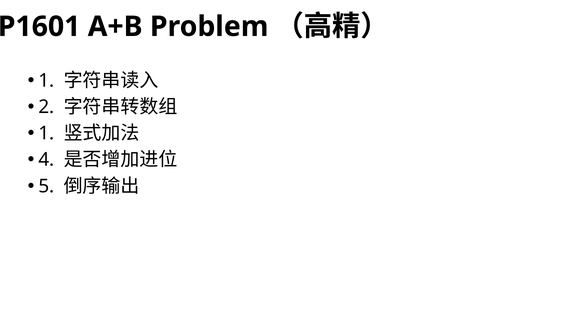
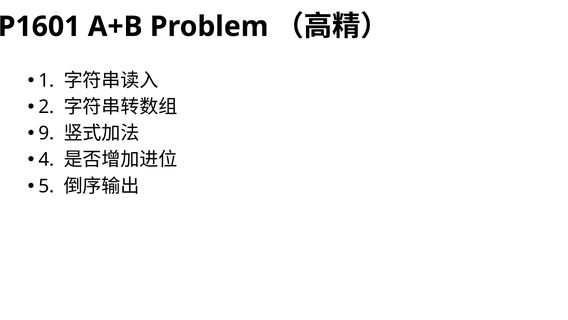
1 at (46, 133): 1 -> 9
